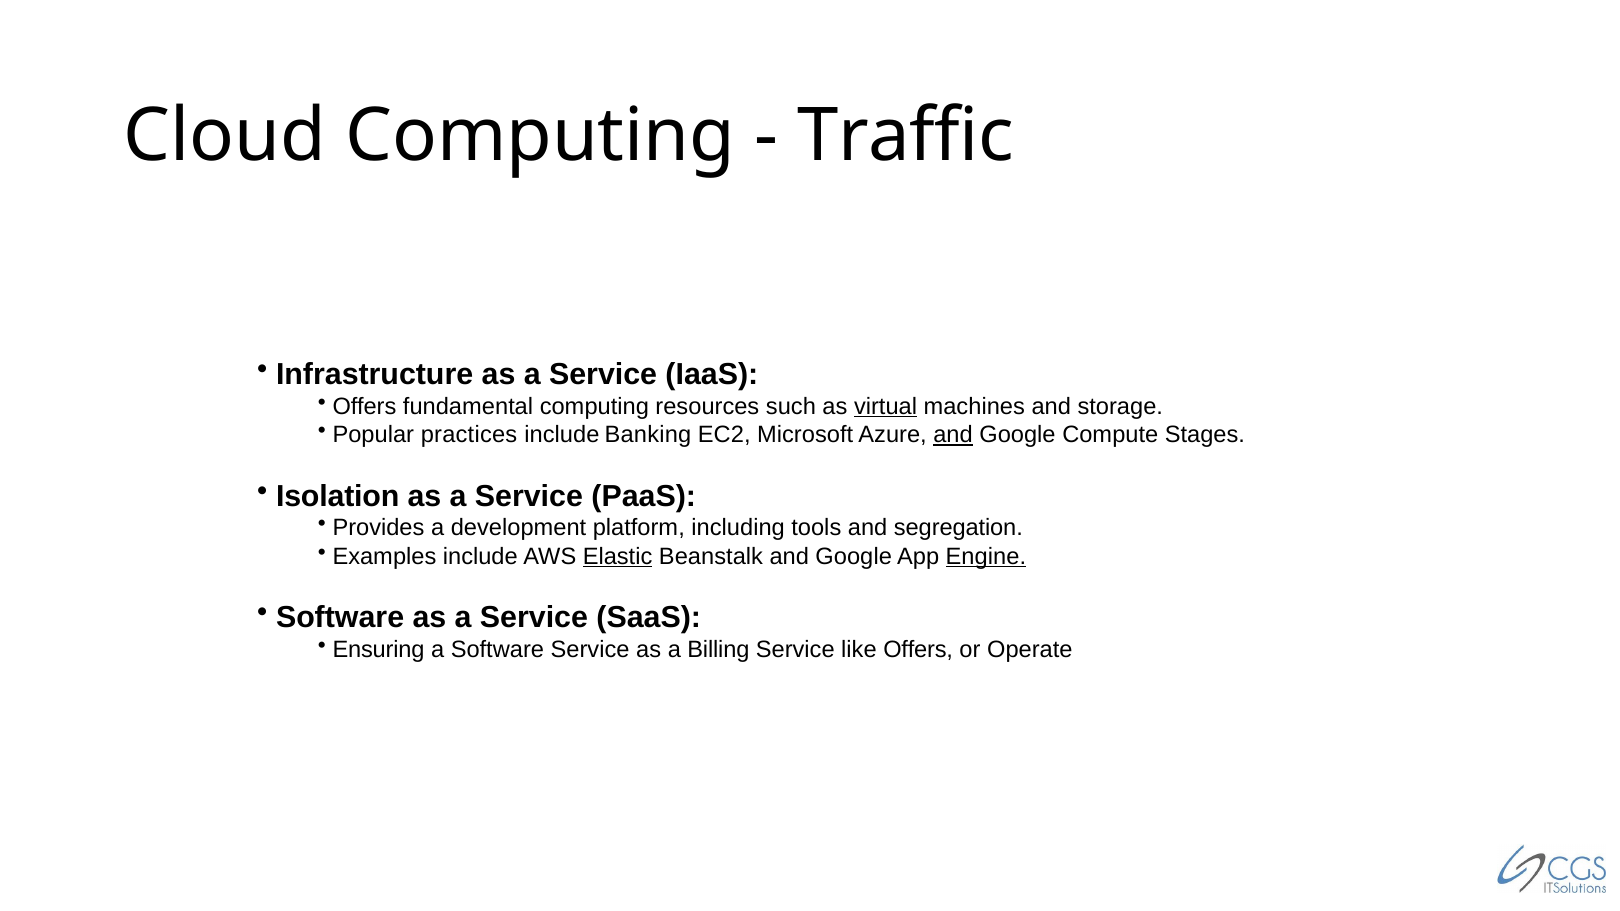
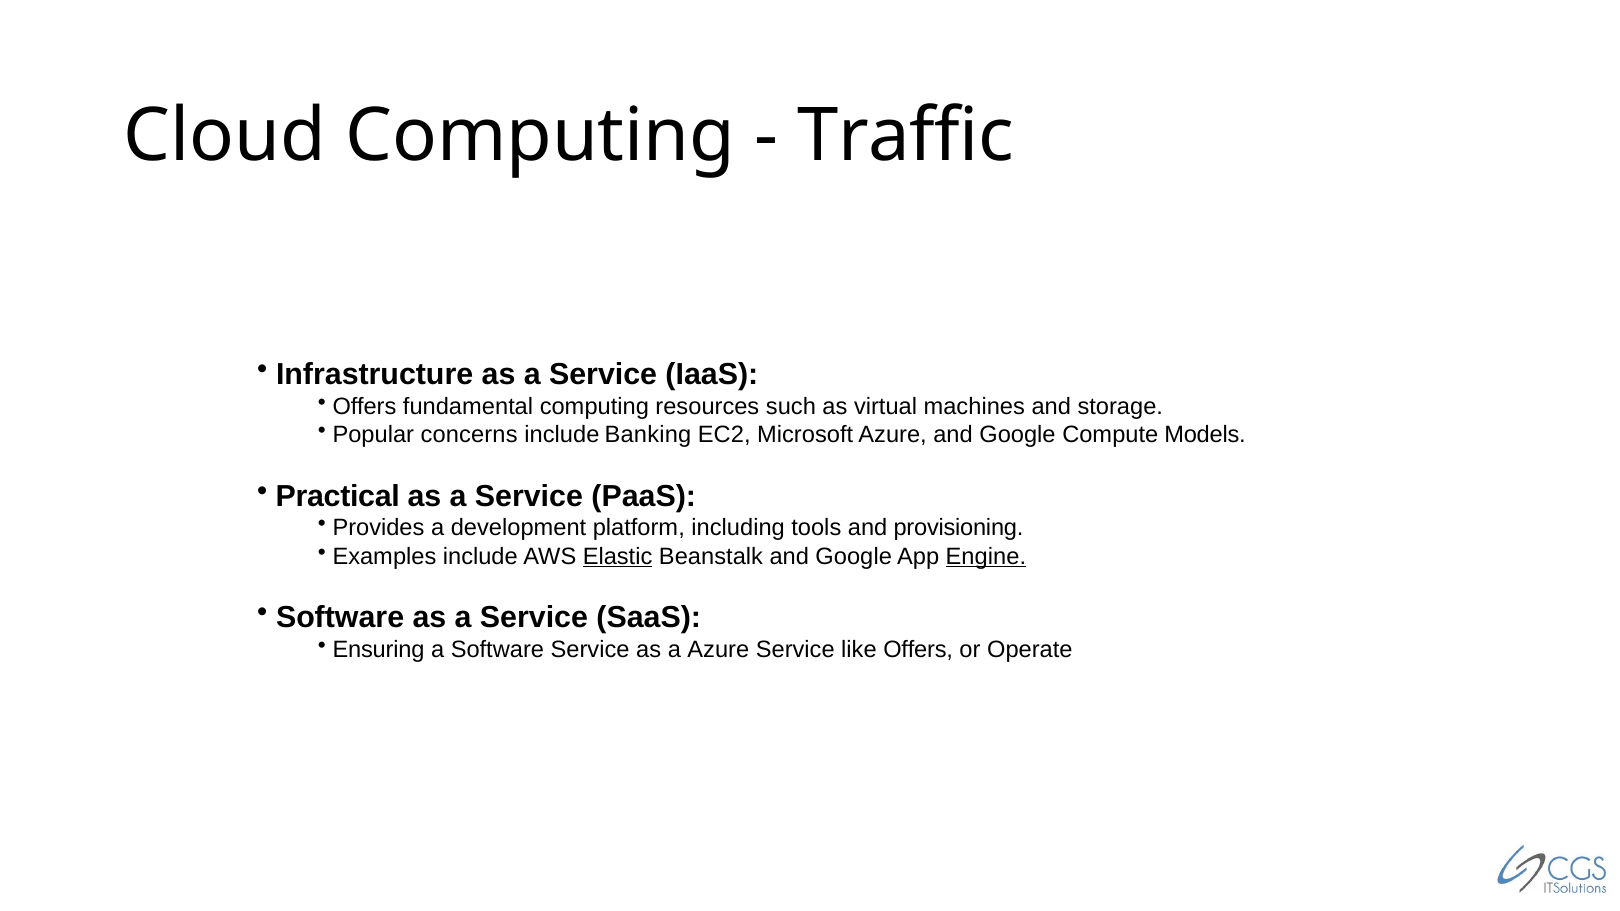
virtual underline: present -> none
practices: practices -> concerns
and at (953, 435) underline: present -> none
Stages: Stages -> Models
Isolation: Isolation -> Practical
segregation: segregation -> provisioning
a Billing: Billing -> Azure
